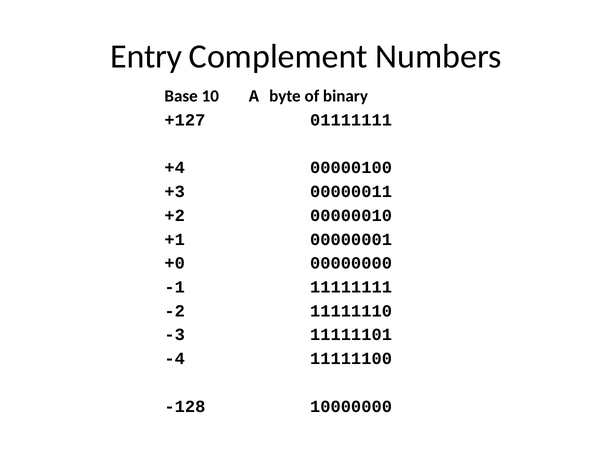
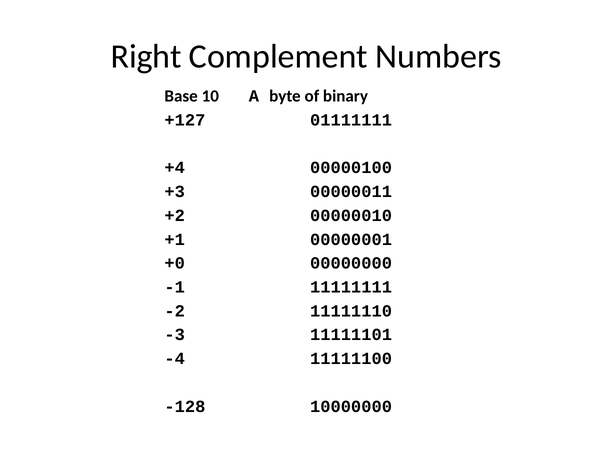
Entry: Entry -> Right
